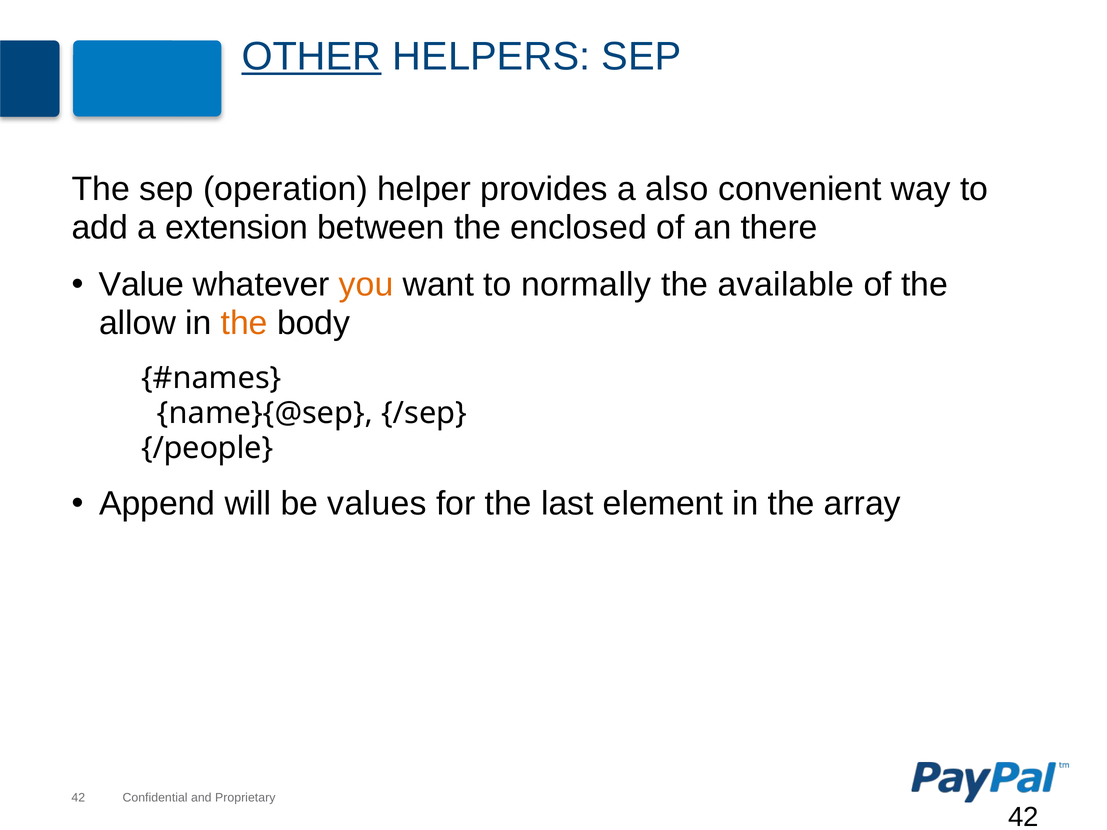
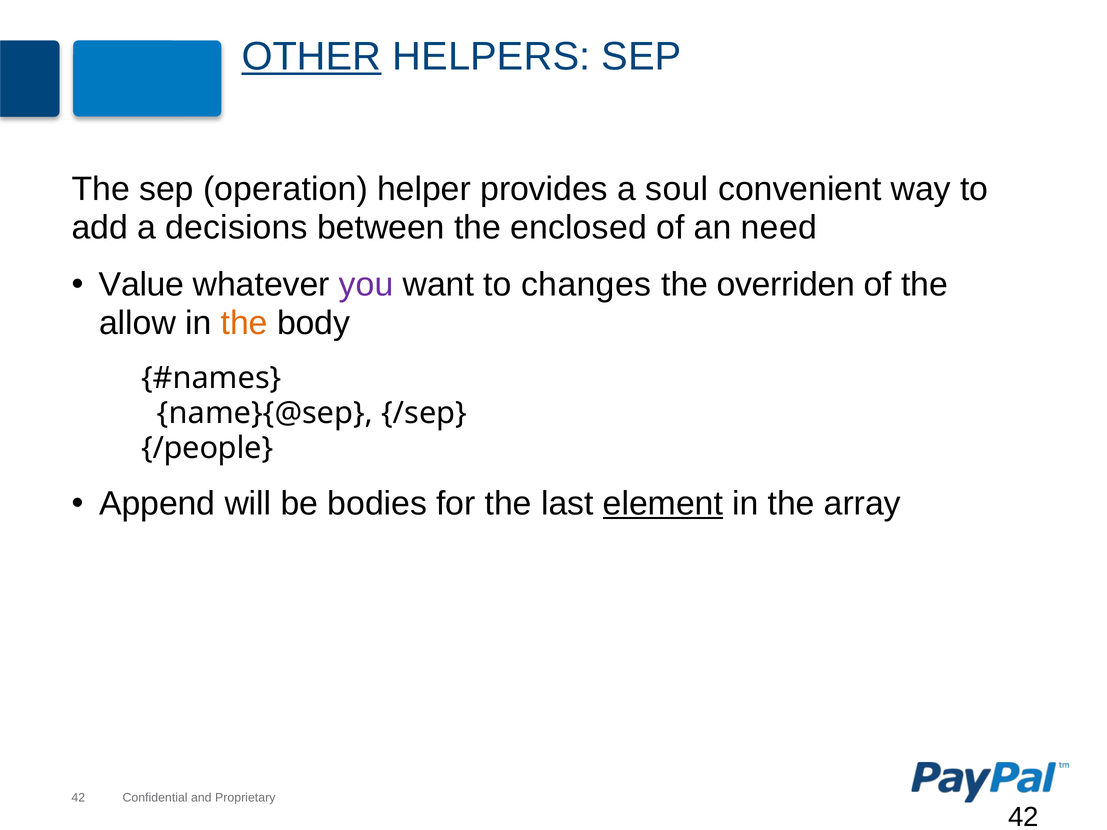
also: also -> soul
extension: extension -> decisions
there: there -> need
you colour: orange -> purple
normally: normally -> changes
available: available -> overriden
values: values -> bodies
element underline: none -> present
